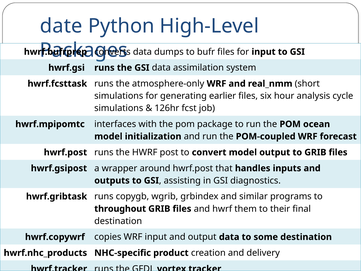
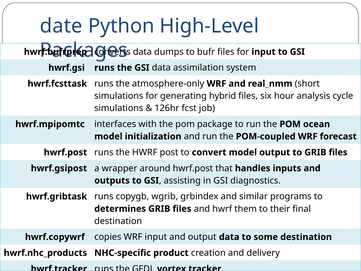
earlier: earlier -> hybrid
throughout: throughout -> determines
